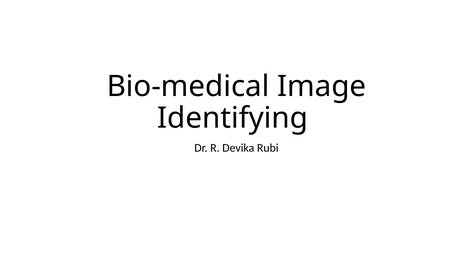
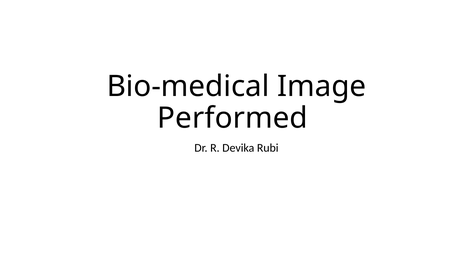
Identifying: Identifying -> Performed
